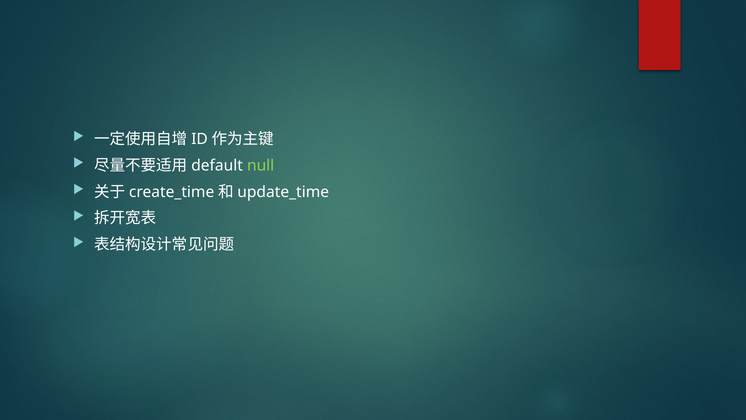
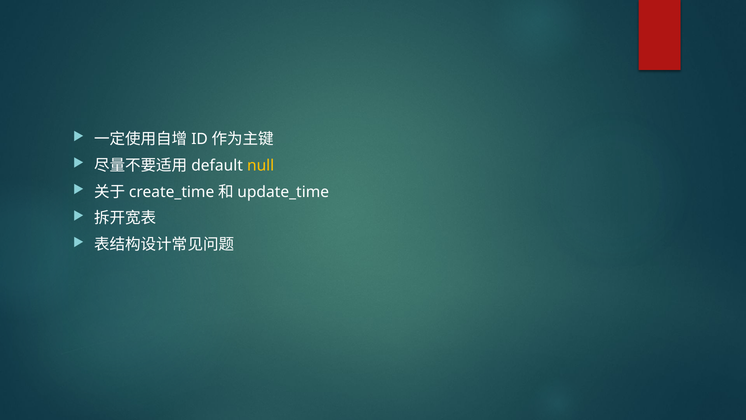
null colour: light green -> yellow
